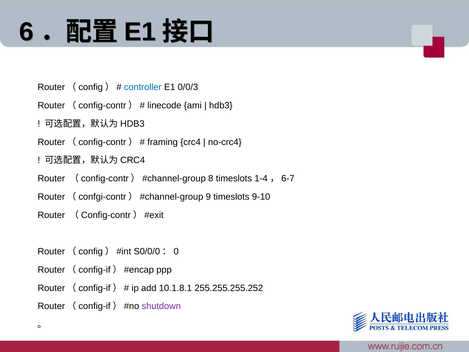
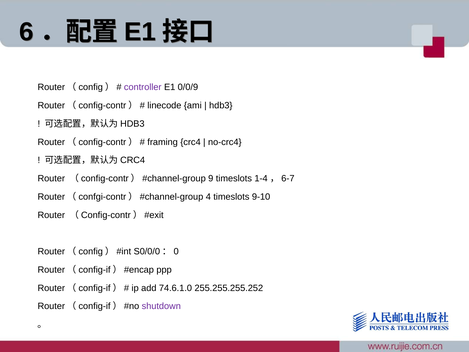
controller colour: blue -> purple
0/0/3: 0/0/3 -> 0/0/9
8: 8 -> 9
9: 9 -> 4
10.1.8.1: 10.1.8.1 -> 74.6.1.0
